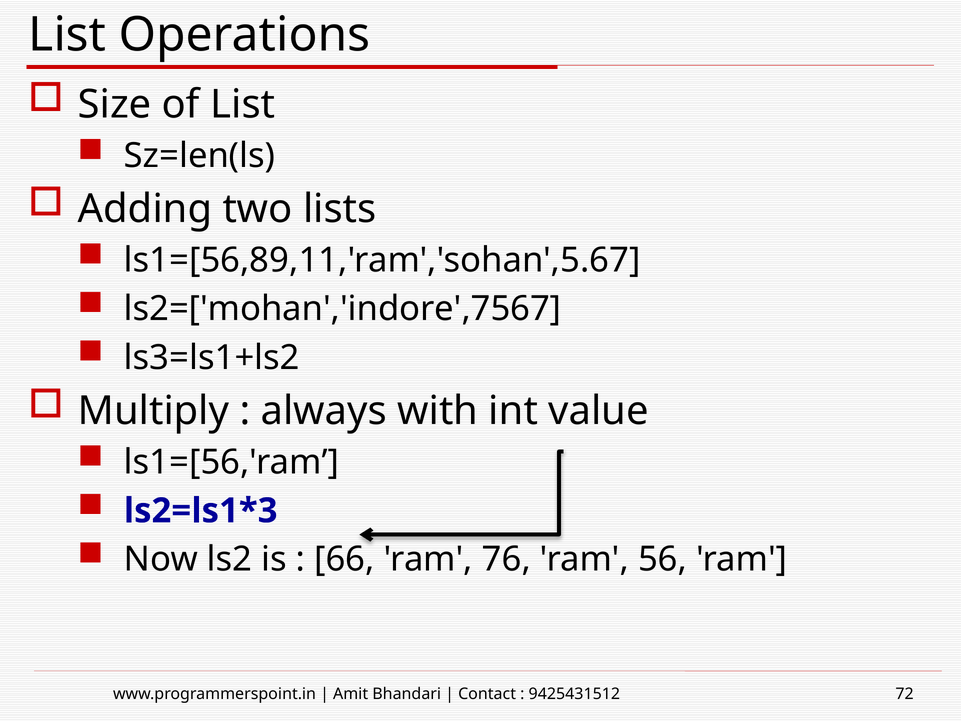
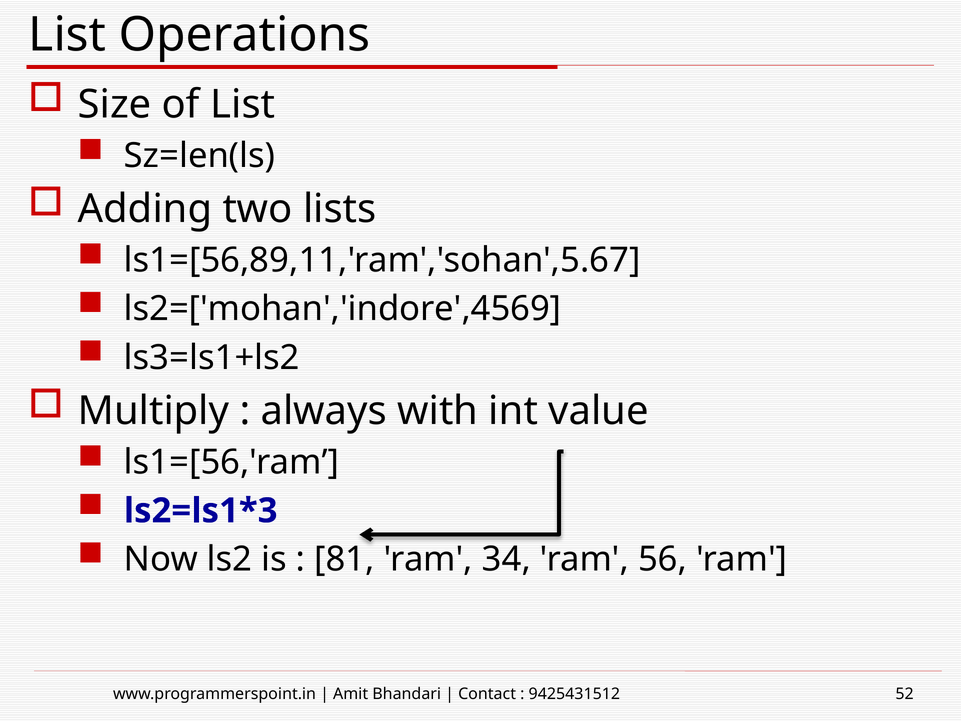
ls2=['mohan','indore',7567: ls2=['mohan','indore',7567 -> ls2=['mohan','indore',4569
66: 66 -> 81
76: 76 -> 34
72: 72 -> 52
